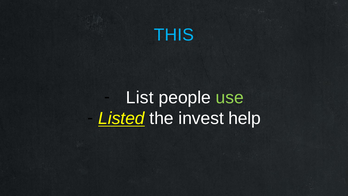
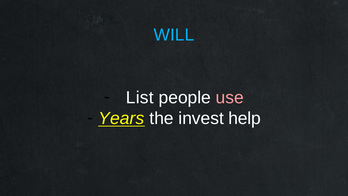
THIS: THIS -> WILL
use colour: light green -> pink
Listed: Listed -> Years
